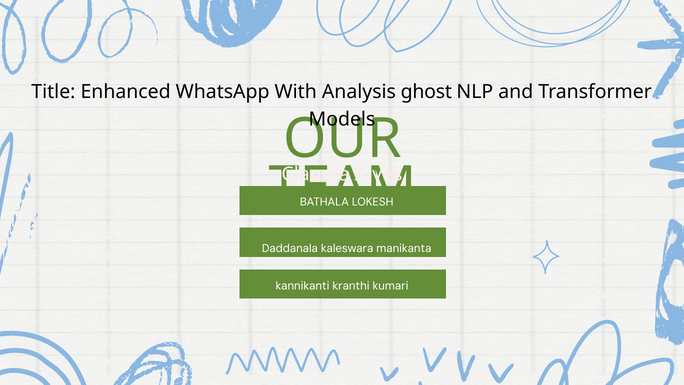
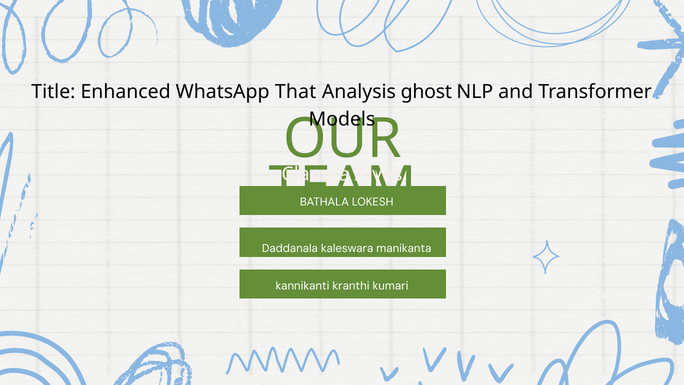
With: With -> That
